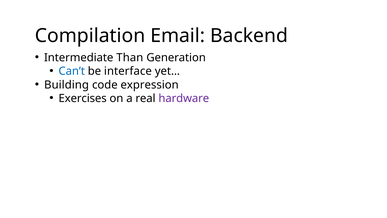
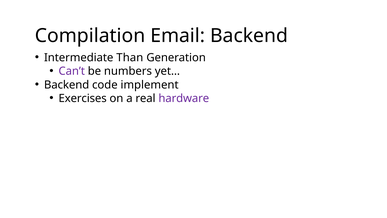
Can’t colour: blue -> purple
interface: interface -> numbers
Building at (67, 85): Building -> Backend
expression: expression -> implement
